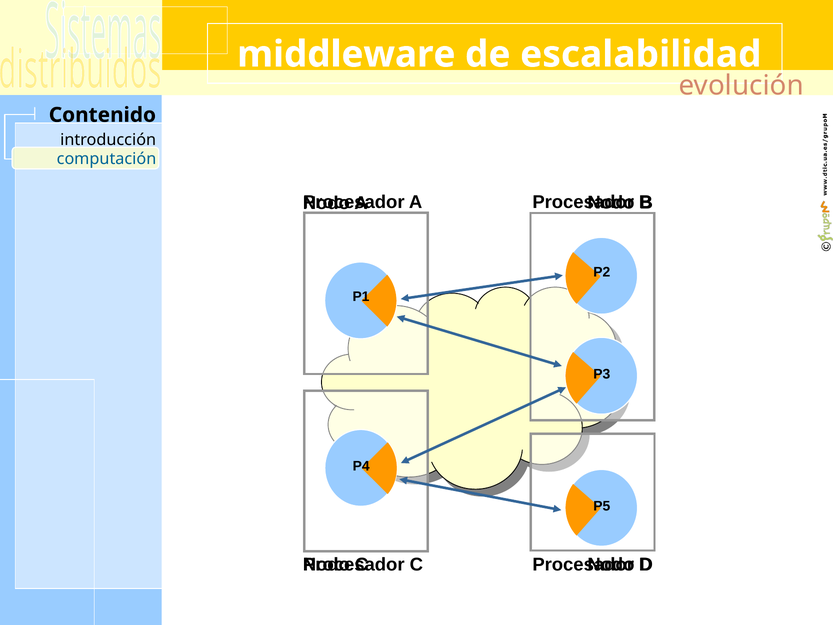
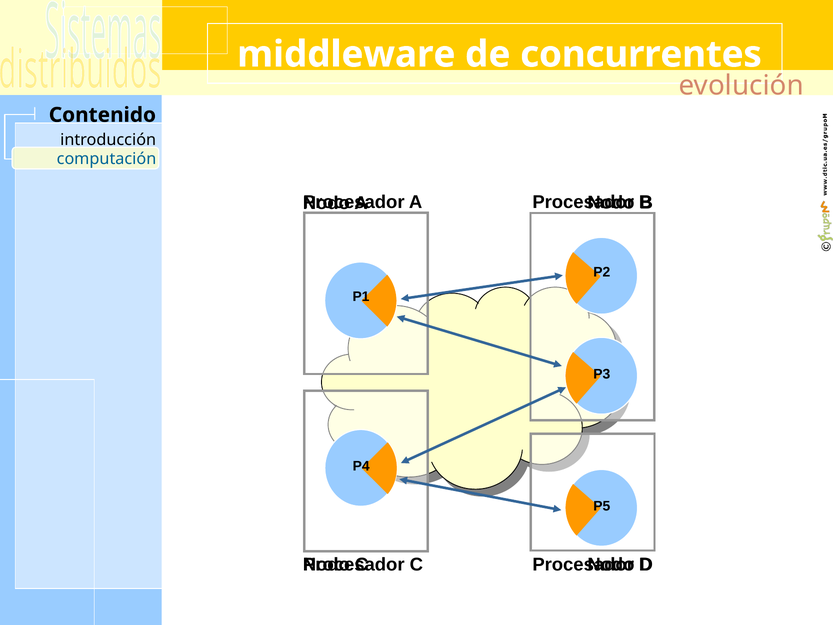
escalabilidad: escalabilidad -> concurrentes
